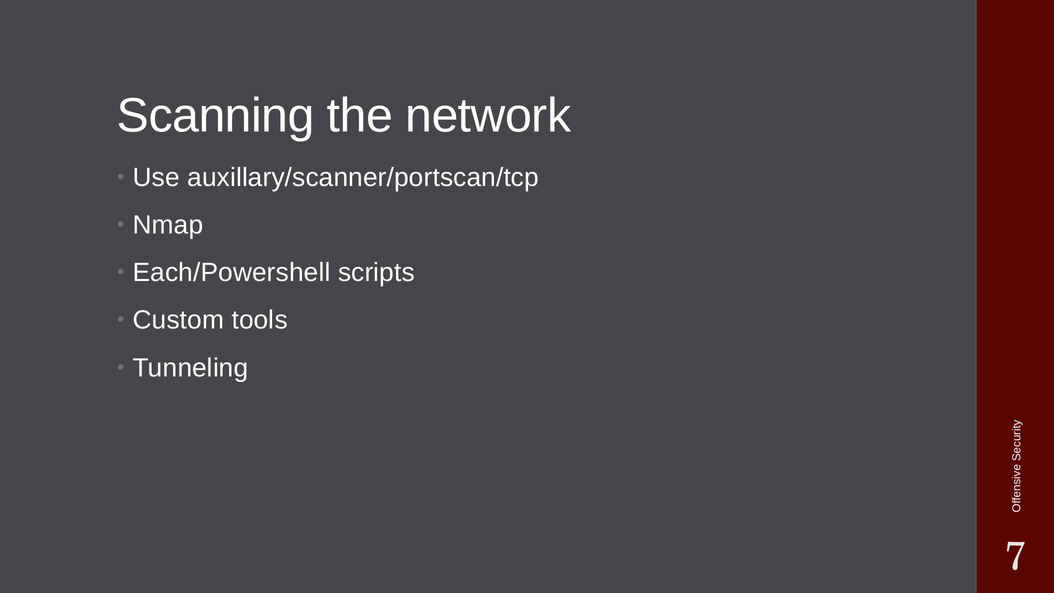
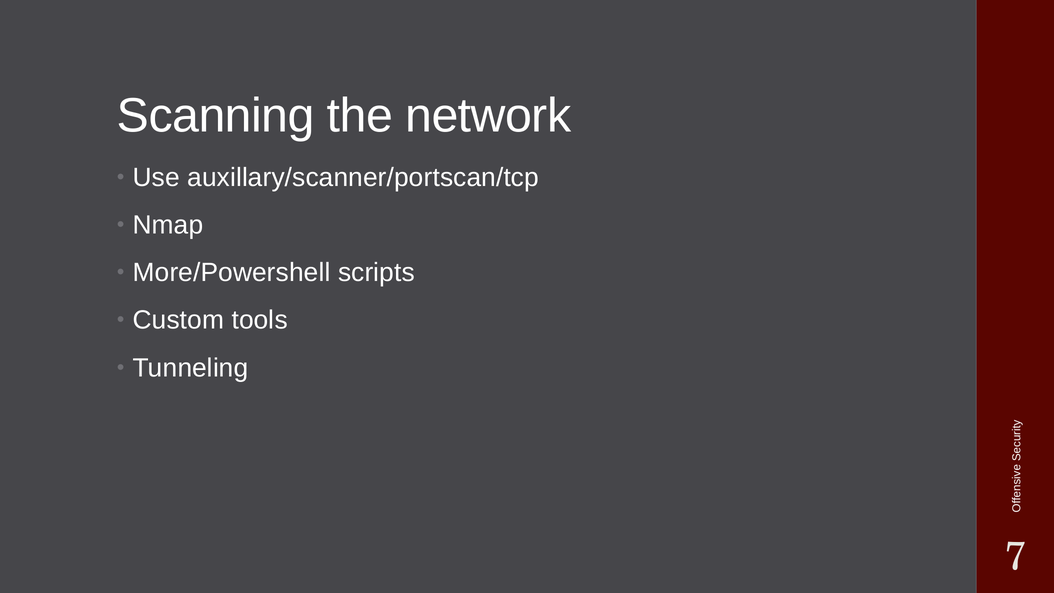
Each/Powershell: Each/Powershell -> More/Powershell
